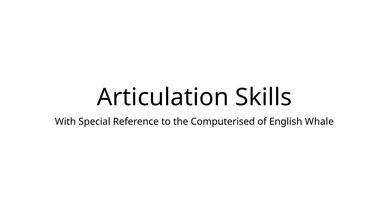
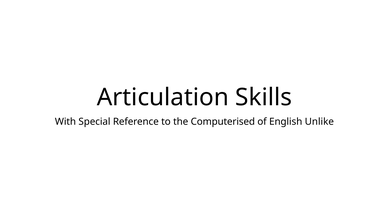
Whale: Whale -> Unlike
